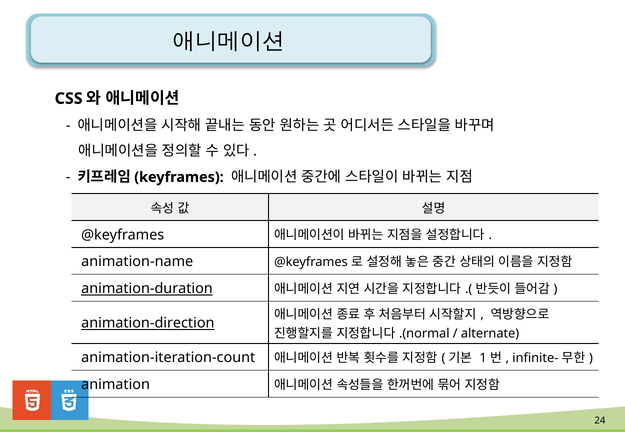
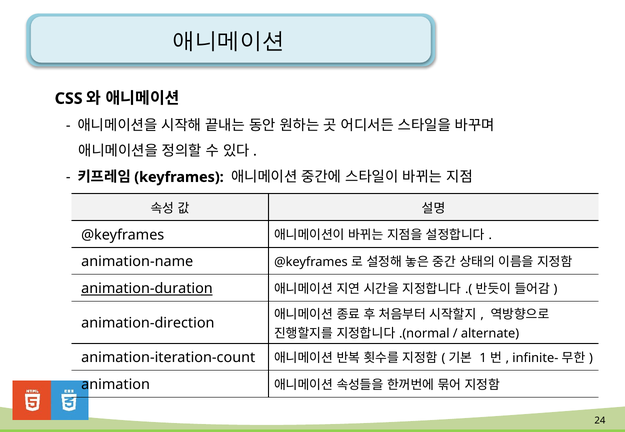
animation-direction underline: present -> none
